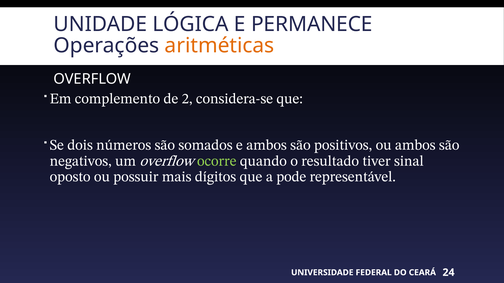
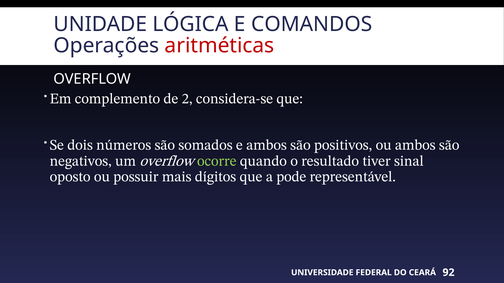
PERMANECE: PERMANECE -> COMANDOS
aritméticas colour: orange -> red
24: 24 -> 92
